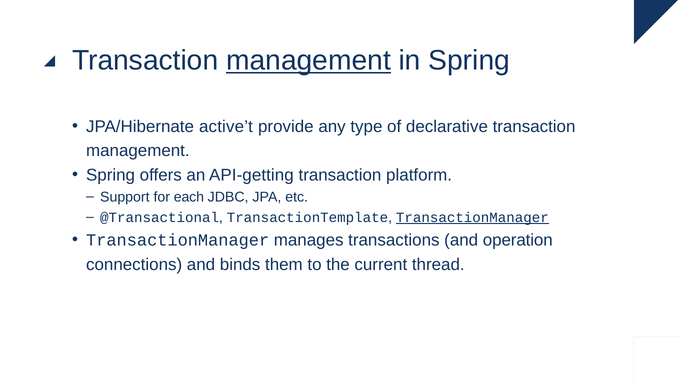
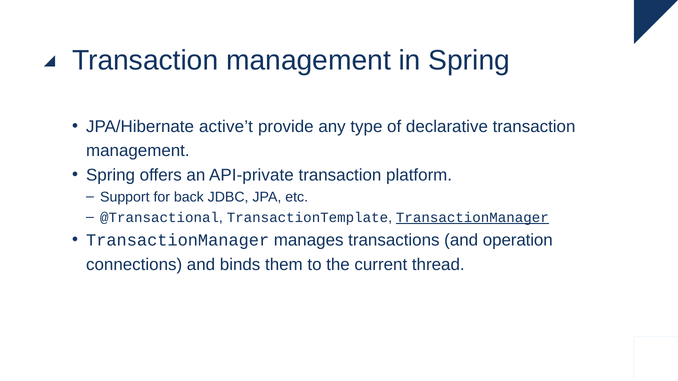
management at (308, 61) underline: present -> none
API-getting: API-getting -> API-private
each: each -> back
